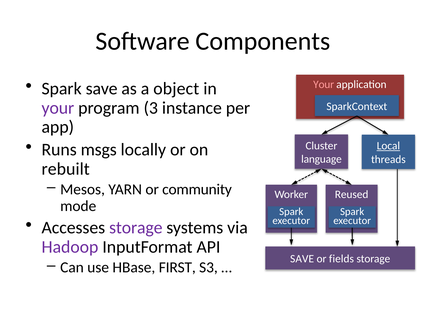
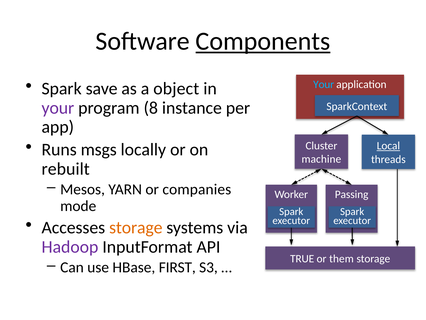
Components underline: none -> present
Your at (324, 84) colour: pink -> light blue
3: 3 -> 8
language: language -> machine
community: community -> companies
Reused: Reused -> Passing
storage at (136, 227) colour: purple -> orange
SAVE at (302, 258): SAVE -> TRUE
fields: fields -> them
